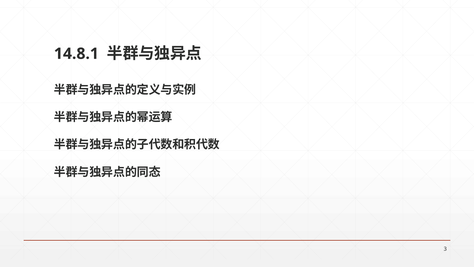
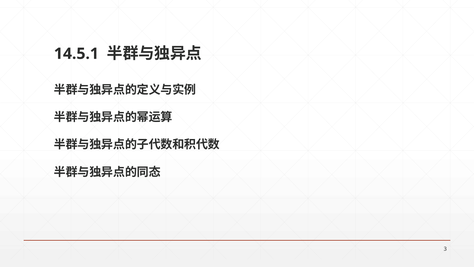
14.8.1: 14.8.1 -> 14.5.1
